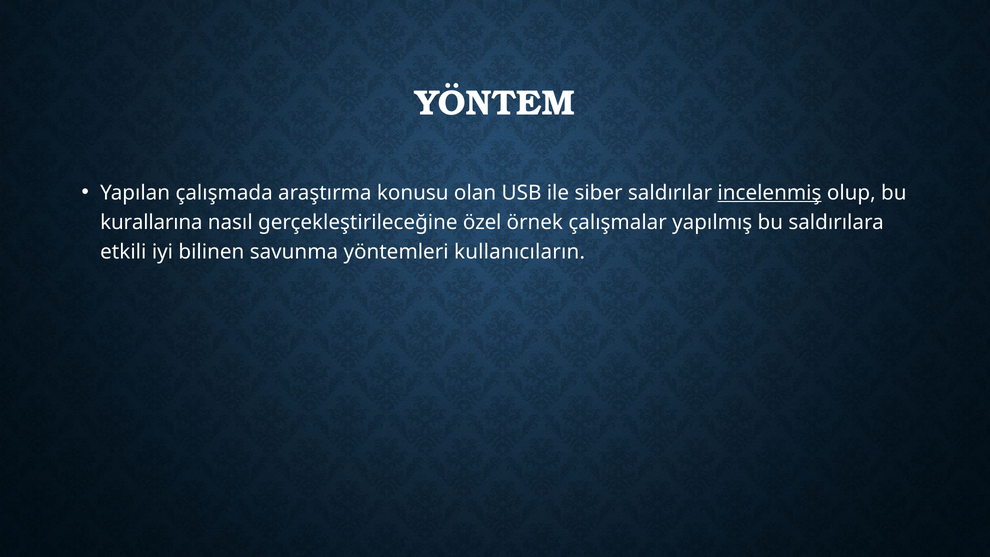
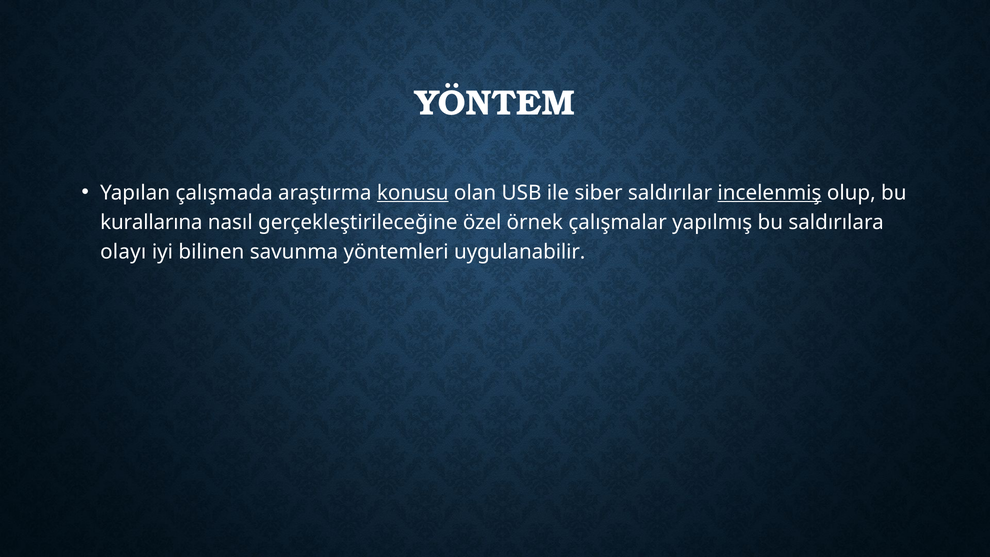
konusu underline: none -> present
etkili: etkili -> olayı
kullanıcıların: kullanıcıların -> uygulanabilir
